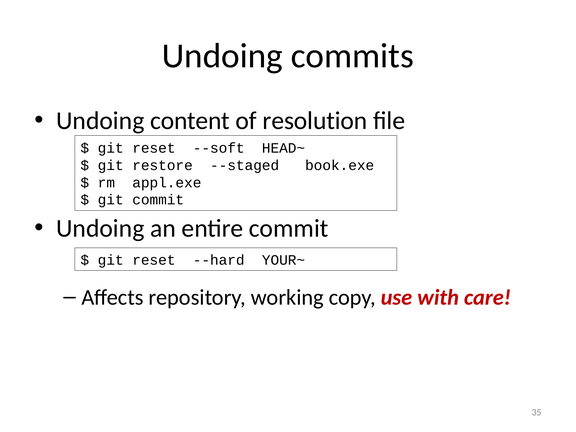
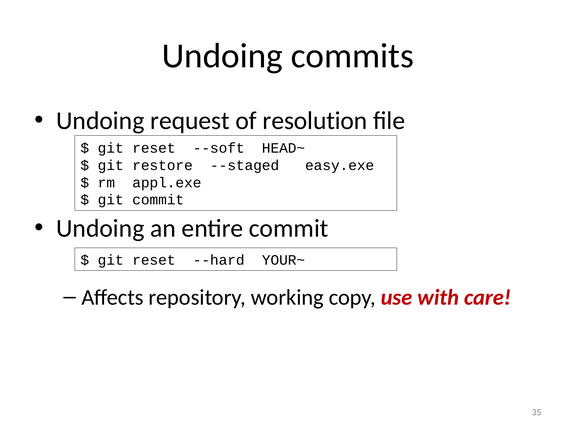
content: content -> request
book.exe: book.exe -> easy.exe
